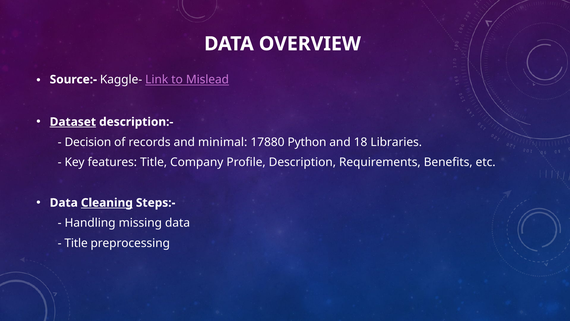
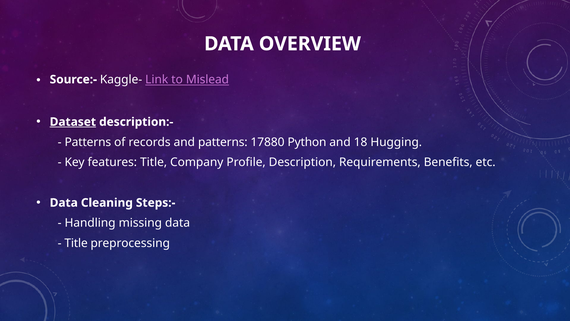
Decision at (88, 142): Decision -> Patterns
and minimal: minimal -> patterns
Libraries: Libraries -> Hugging
Cleaning underline: present -> none
